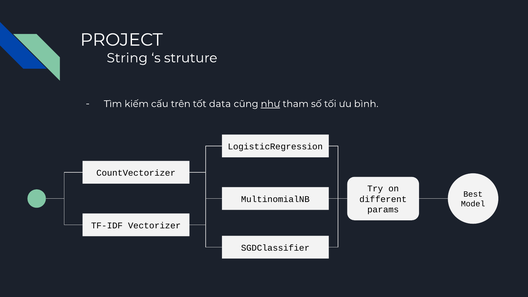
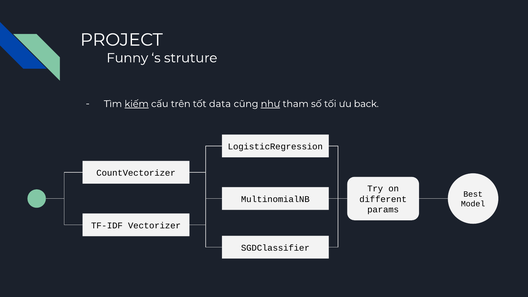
String: String -> Funny
kiếm underline: none -> present
bình: bình -> back
